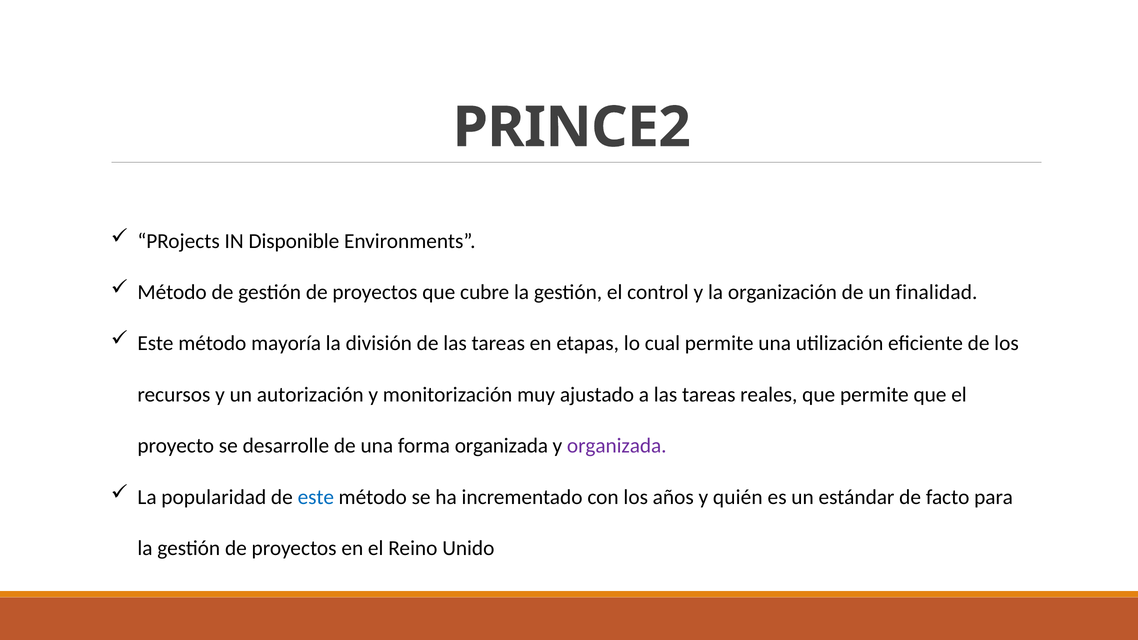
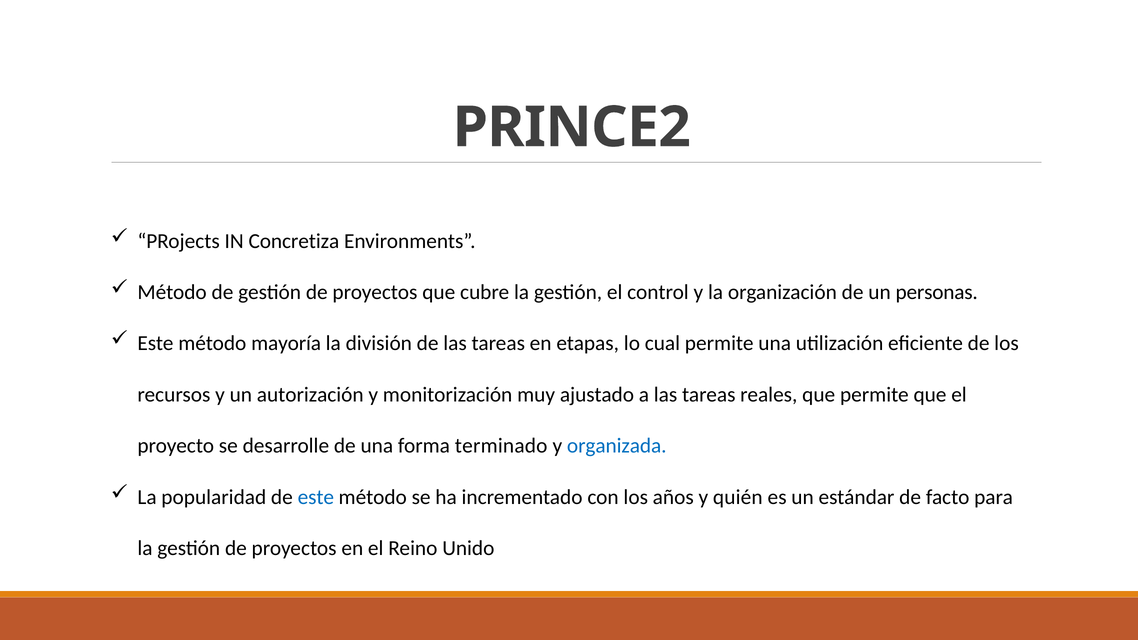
Disponible: Disponible -> Concretiza
finalidad: finalidad -> personas
forma organizada: organizada -> terminado
organizada at (617, 446) colour: purple -> blue
